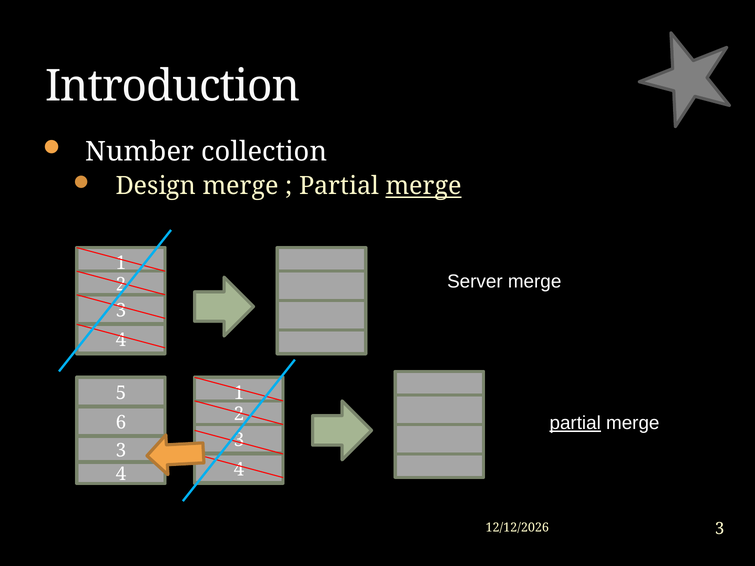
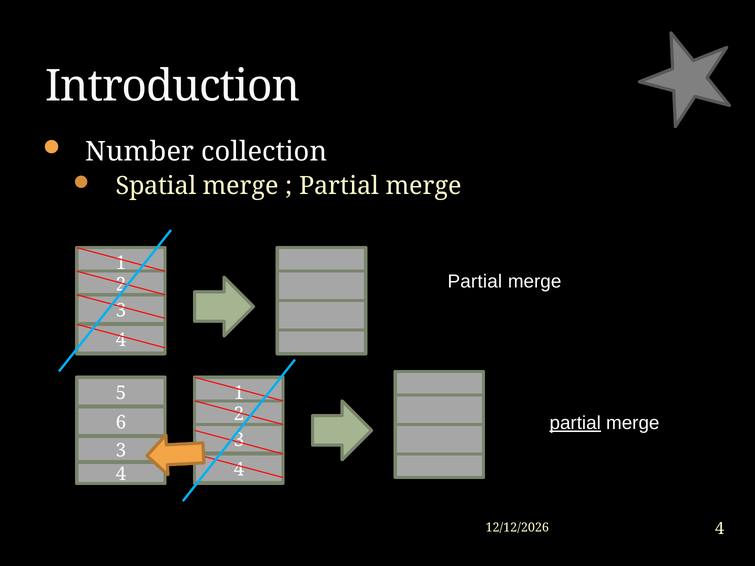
Design: Design -> Spatial
merge at (424, 186) underline: present -> none
Server at (475, 282): Server -> Partial
3 at (720, 529): 3 -> 4
